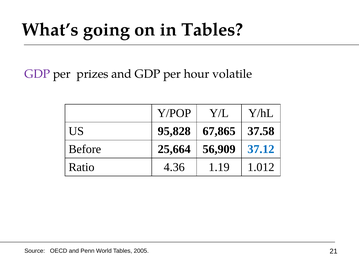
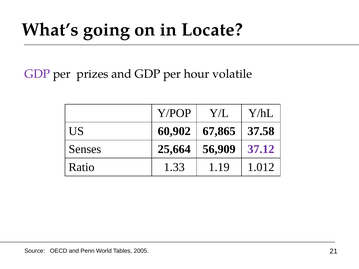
in Tables: Tables -> Locate
95,828: 95,828 -> 60,902
Before: Before -> Senses
37.12 colour: blue -> purple
4.36: 4.36 -> 1.33
